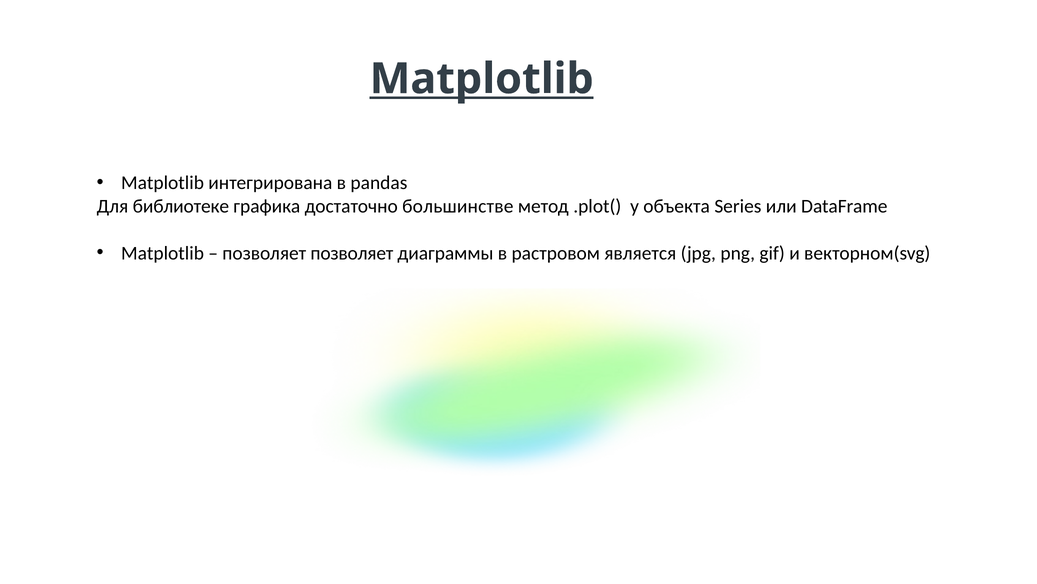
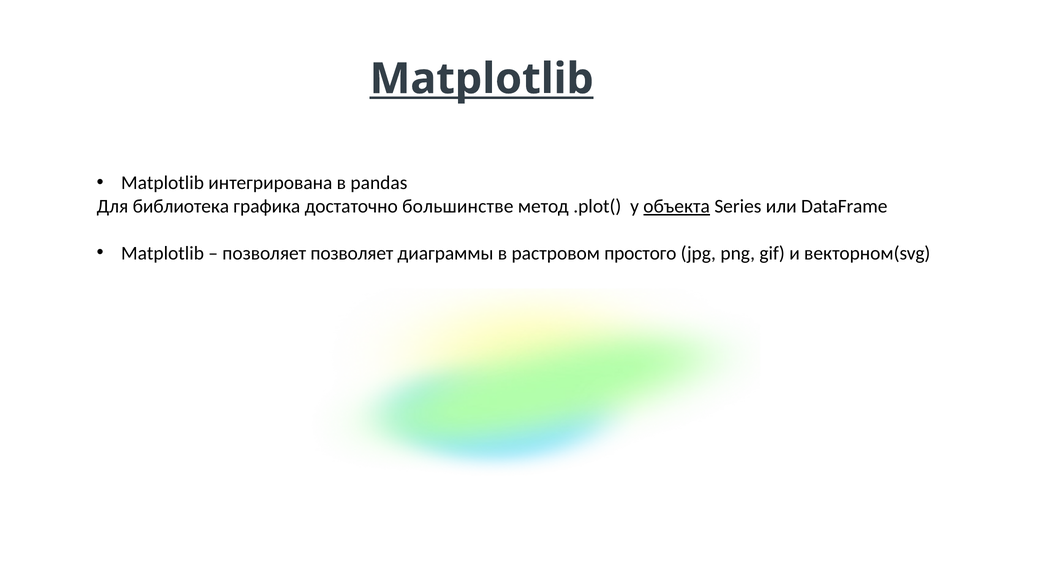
библиотеке: библиотеке -> библиотека
объекта underline: none -> present
является: является -> простого
